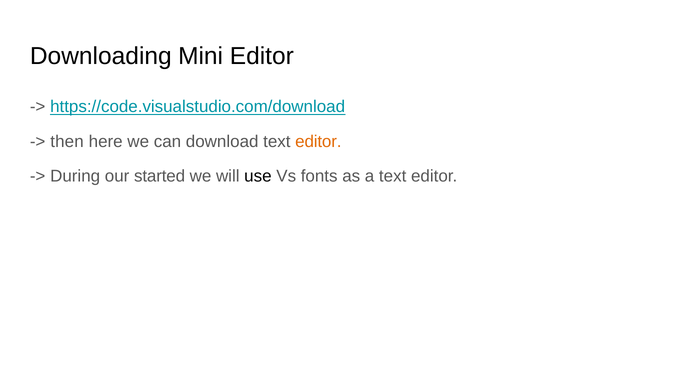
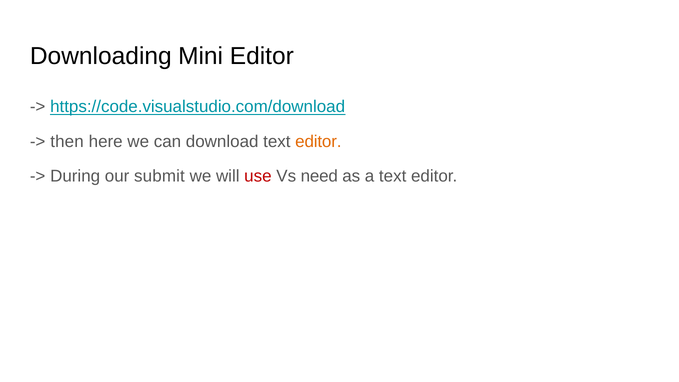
started: started -> submit
use colour: black -> red
fonts: fonts -> need
